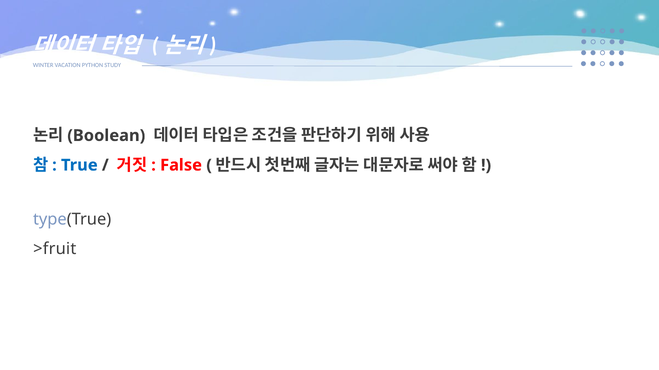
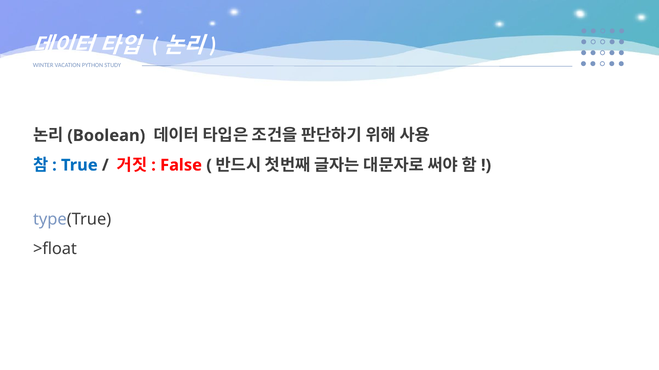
>fruit: >fruit -> >float
